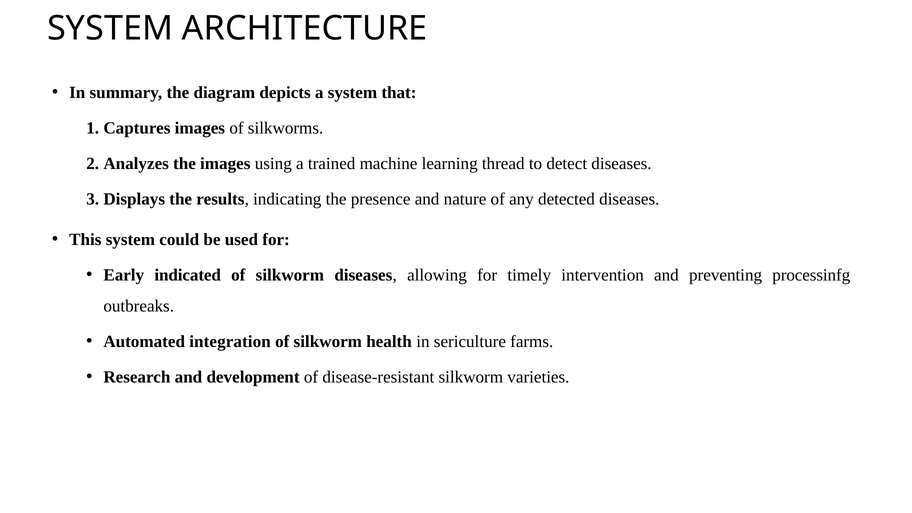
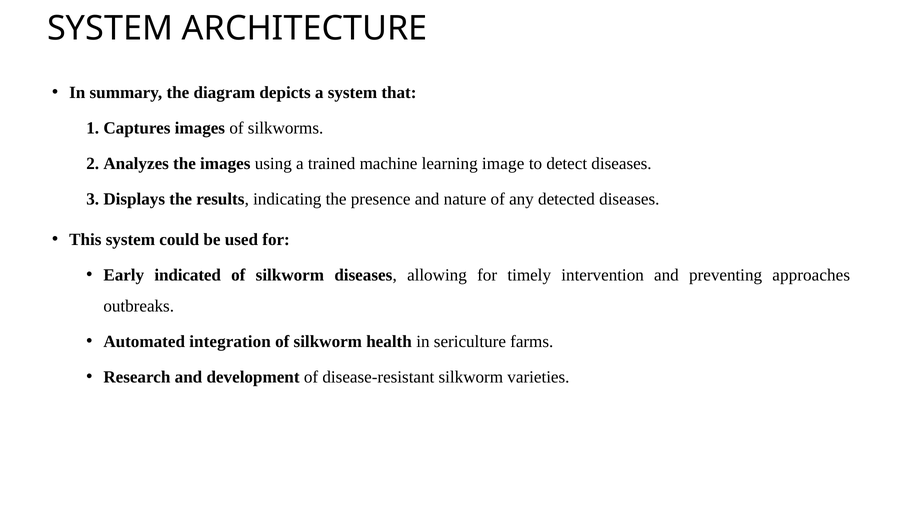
thread: thread -> image
processinfg: processinfg -> approaches
